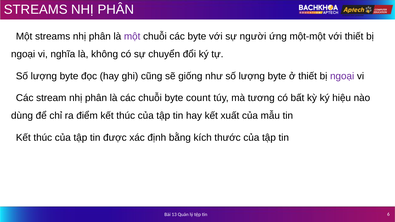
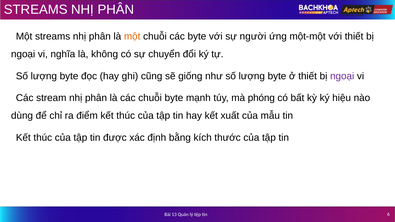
một at (132, 36) colour: purple -> orange
count: count -> mạnh
tương: tương -> phóng
